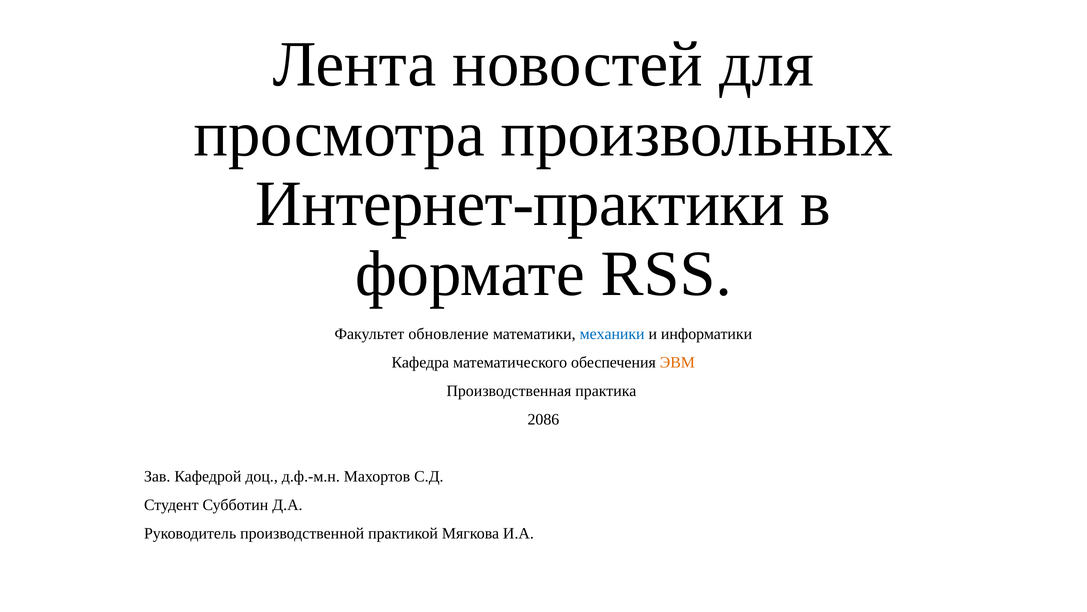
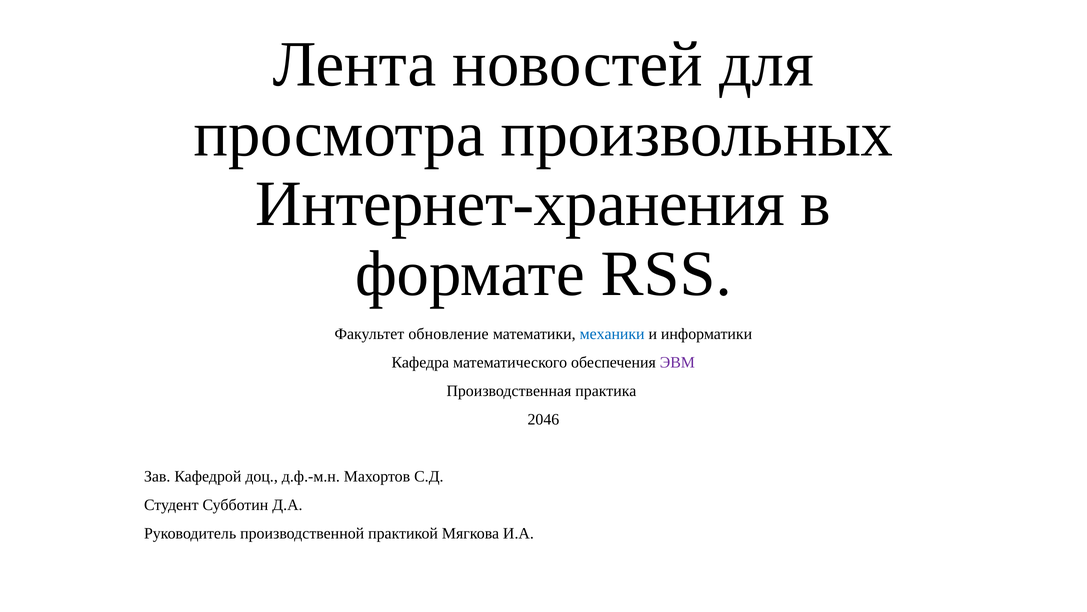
Интернет-практики: Интернет-практики -> Интернет-хранения
ЭВМ colour: orange -> purple
2086: 2086 -> 2046
